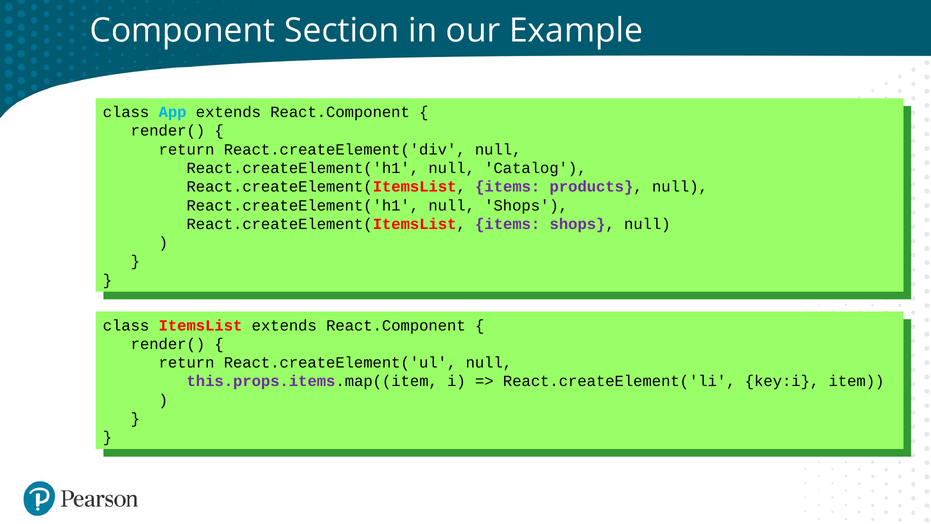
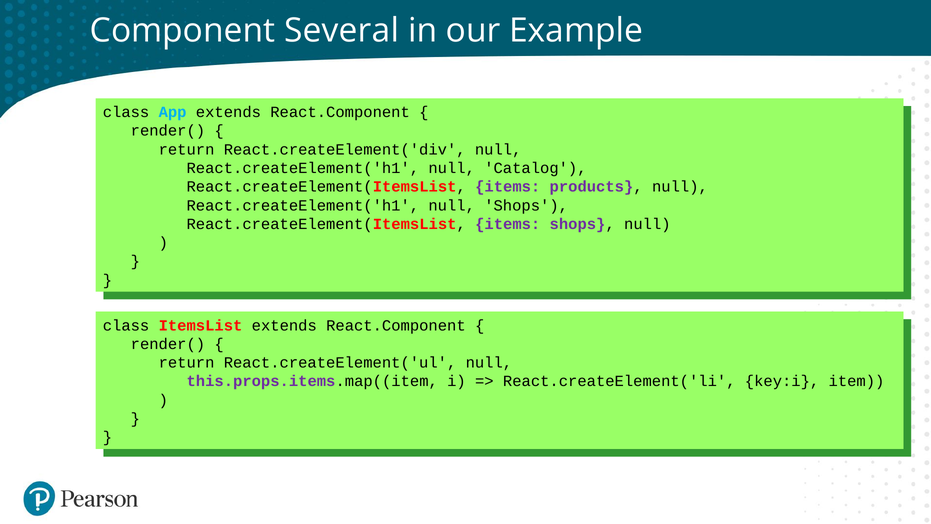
Section: Section -> Several
